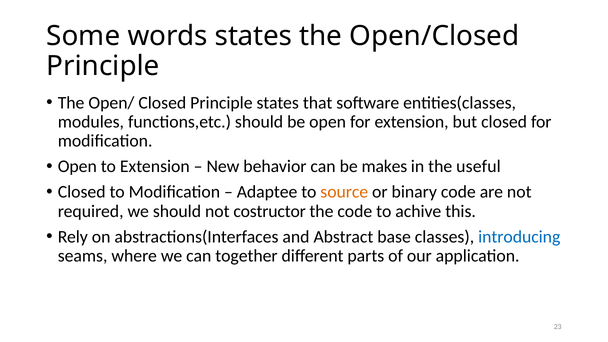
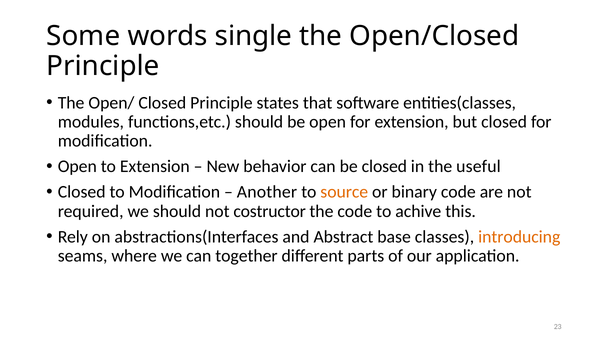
words states: states -> single
be makes: makes -> closed
Adaptee: Adaptee -> Another
introducing colour: blue -> orange
